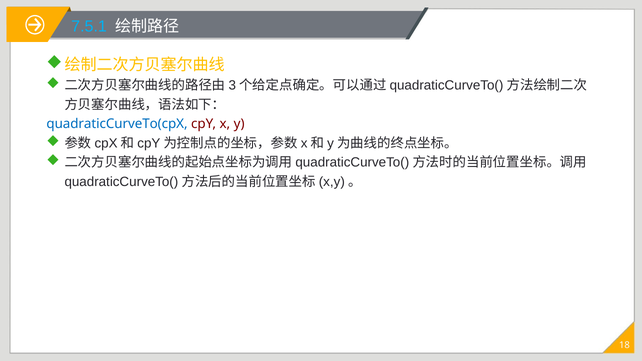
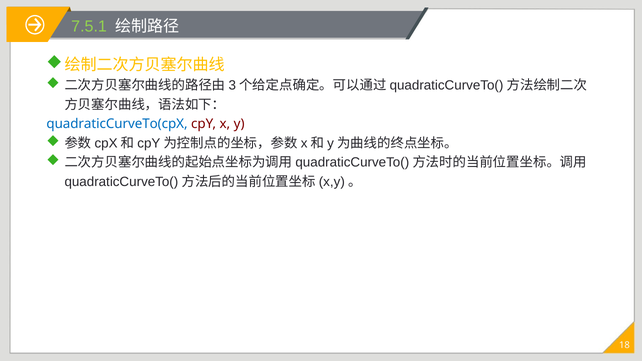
7.5.1 colour: light blue -> light green
